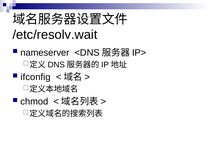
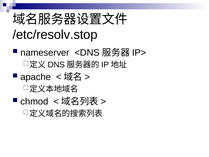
/etc/resolv.wait: /etc/resolv.wait -> /etc/resolv.stop
ifconfig: ifconfig -> apache
